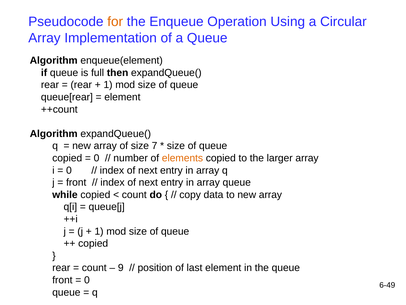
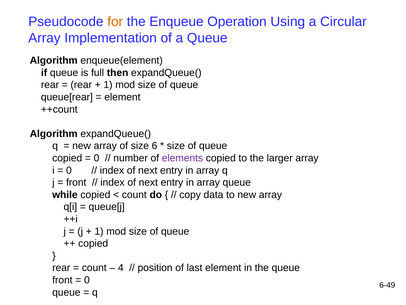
7: 7 -> 6
elements colour: orange -> purple
9: 9 -> 4
